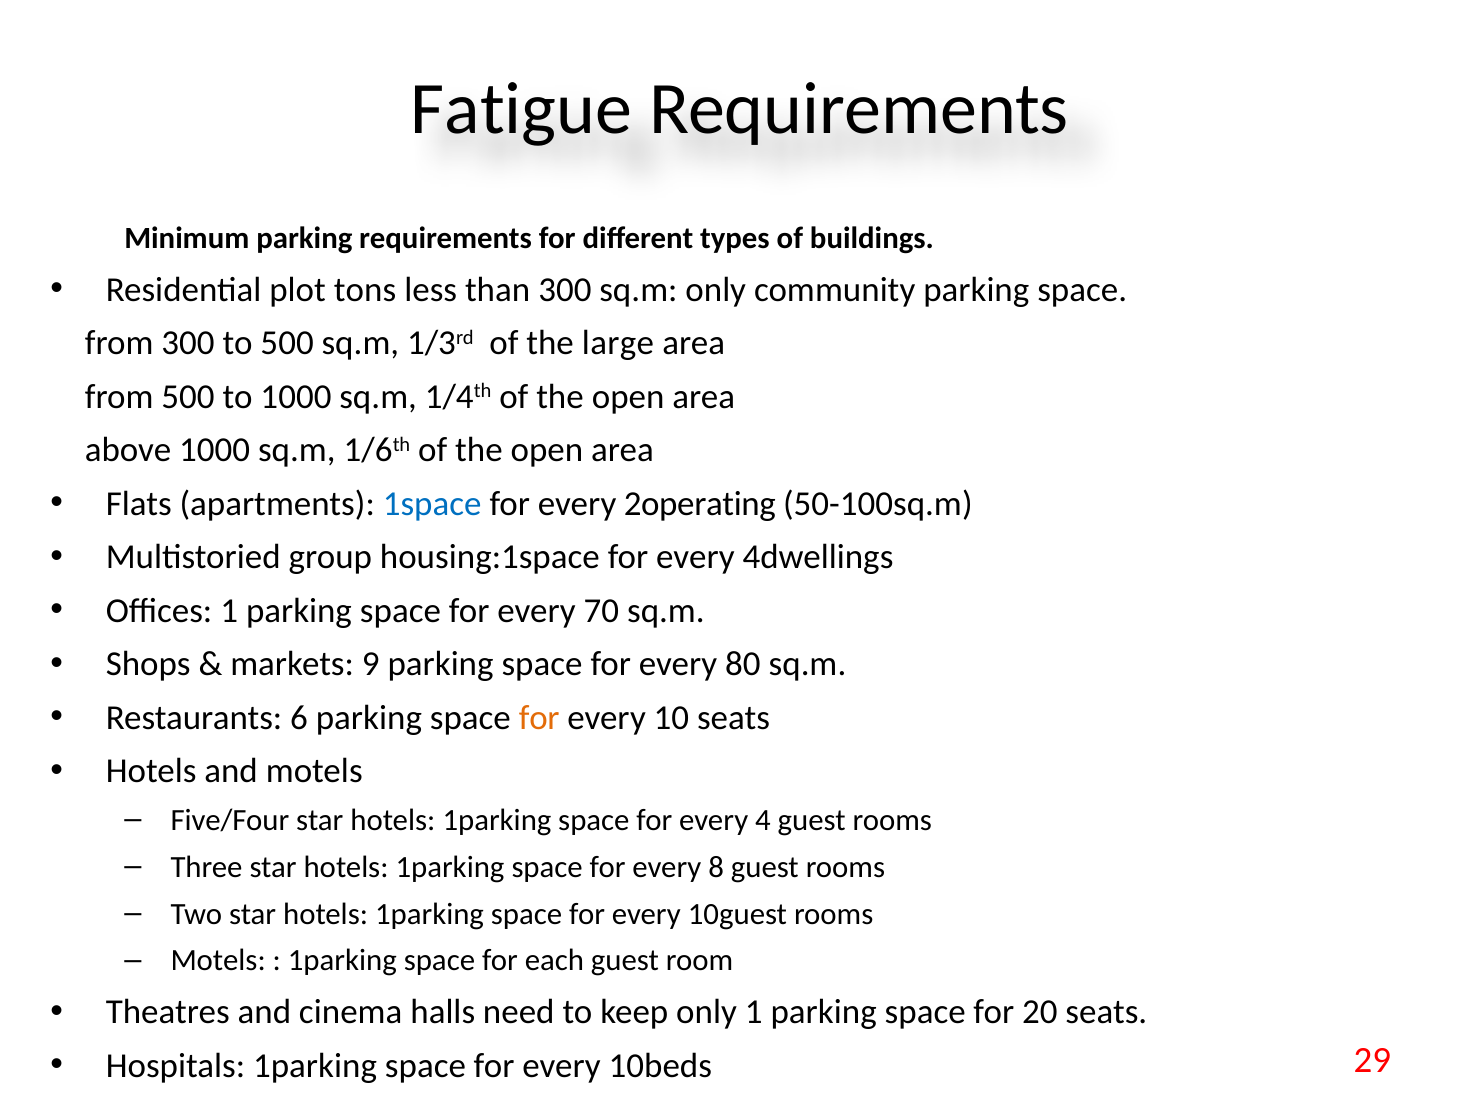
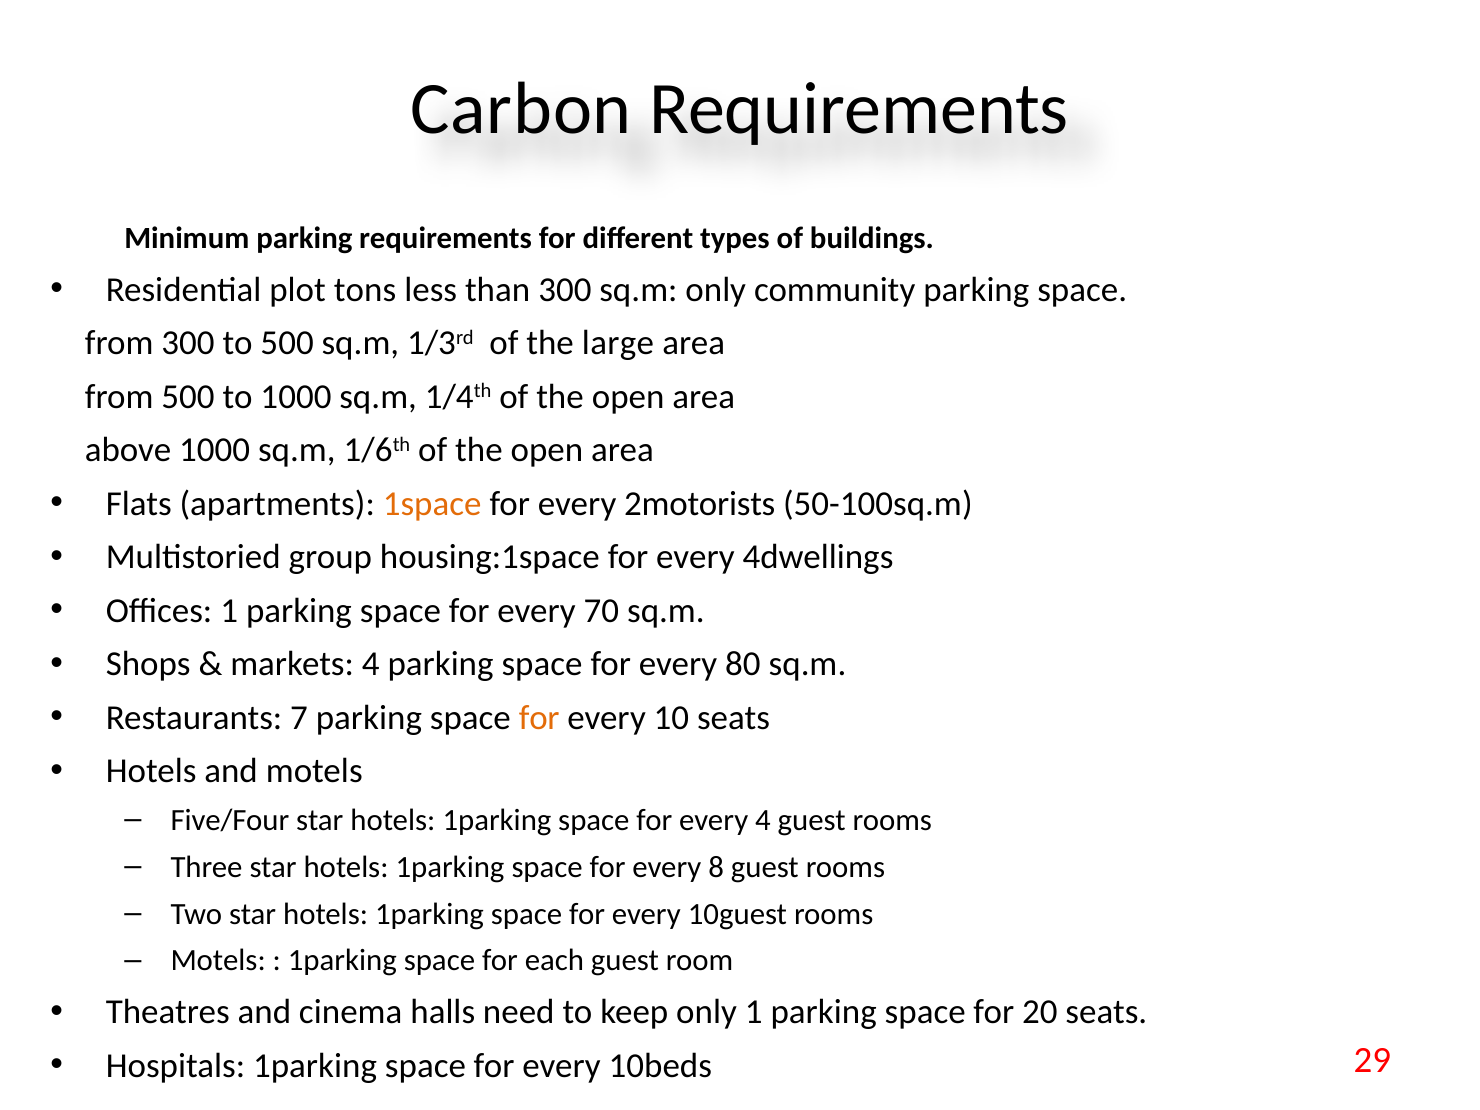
Fatigue: Fatigue -> Carbon
1space colour: blue -> orange
2operating: 2operating -> 2motorists
markets 9: 9 -> 4
6: 6 -> 7
